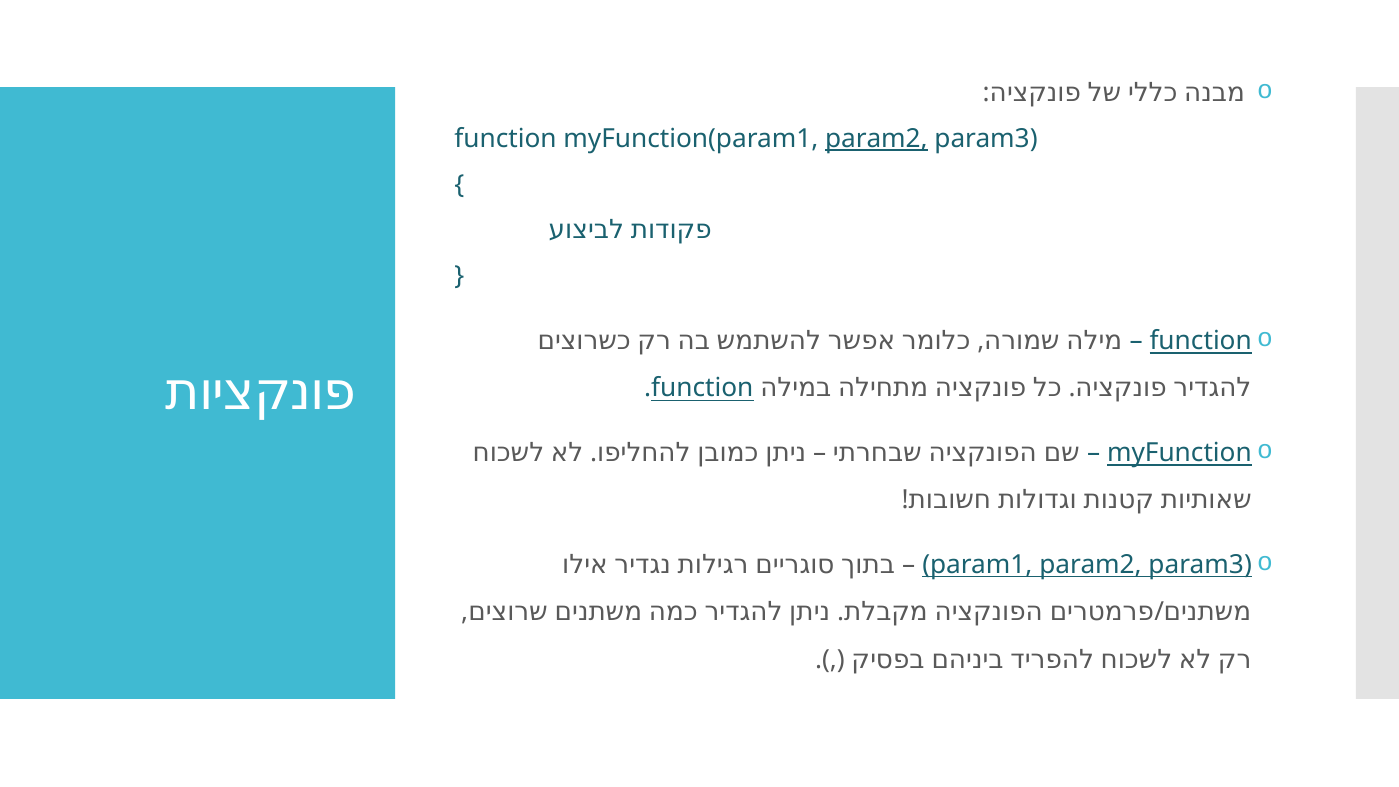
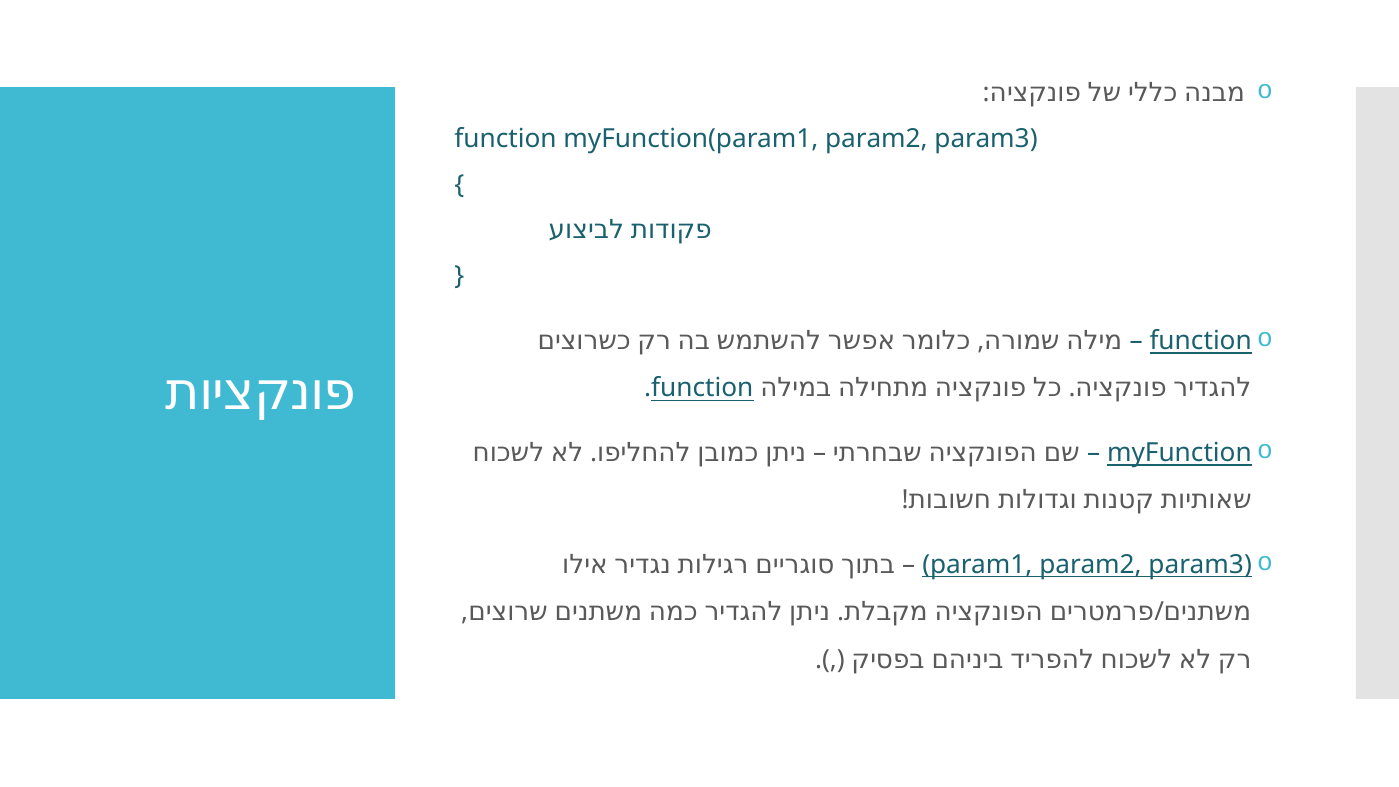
param2 at (876, 139) underline: present -> none
